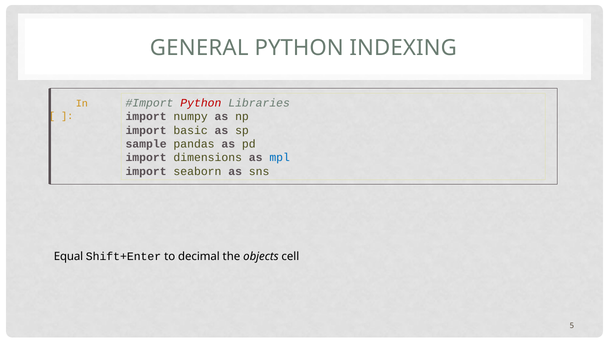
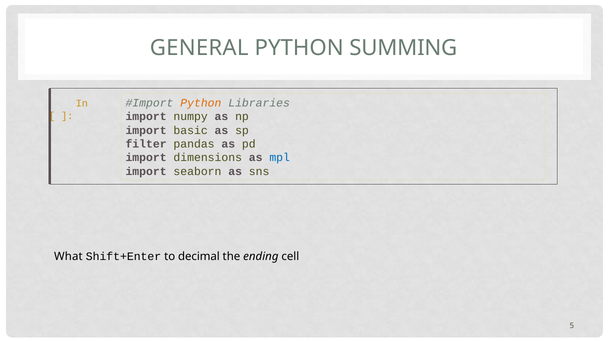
INDEXING: INDEXING -> SUMMING
Python at (201, 103) colour: red -> orange
sample: sample -> filter
Equal: Equal -> What
objects: objects -> ending
